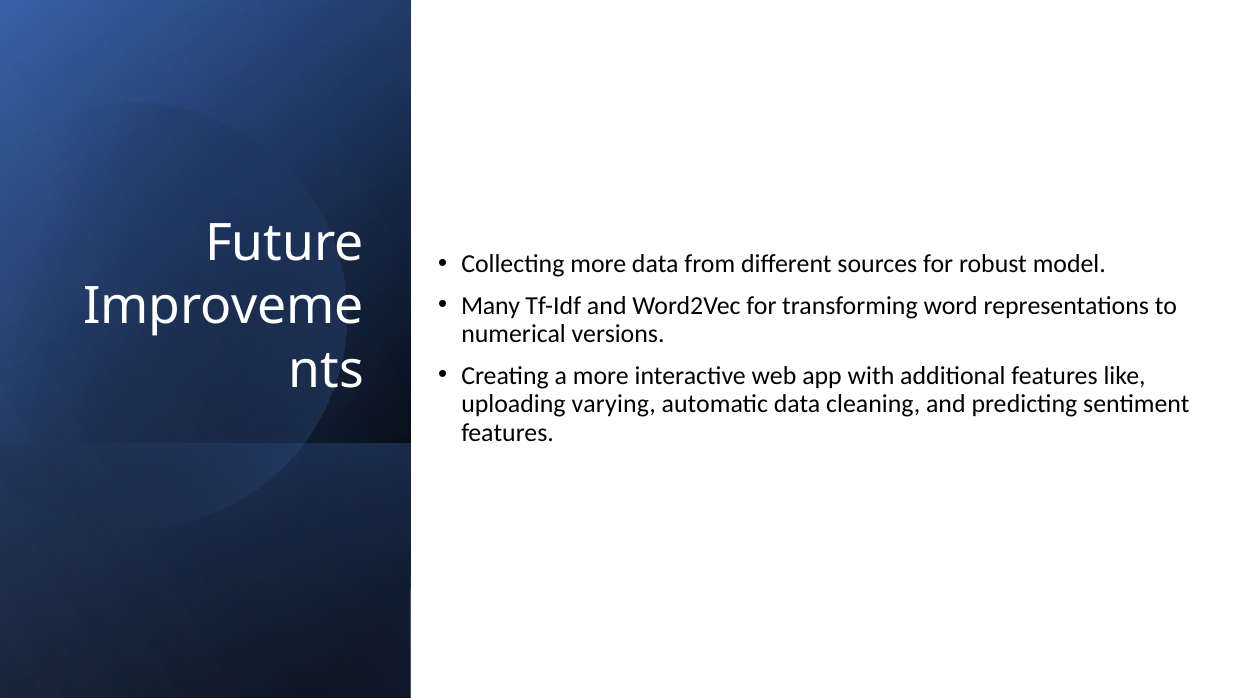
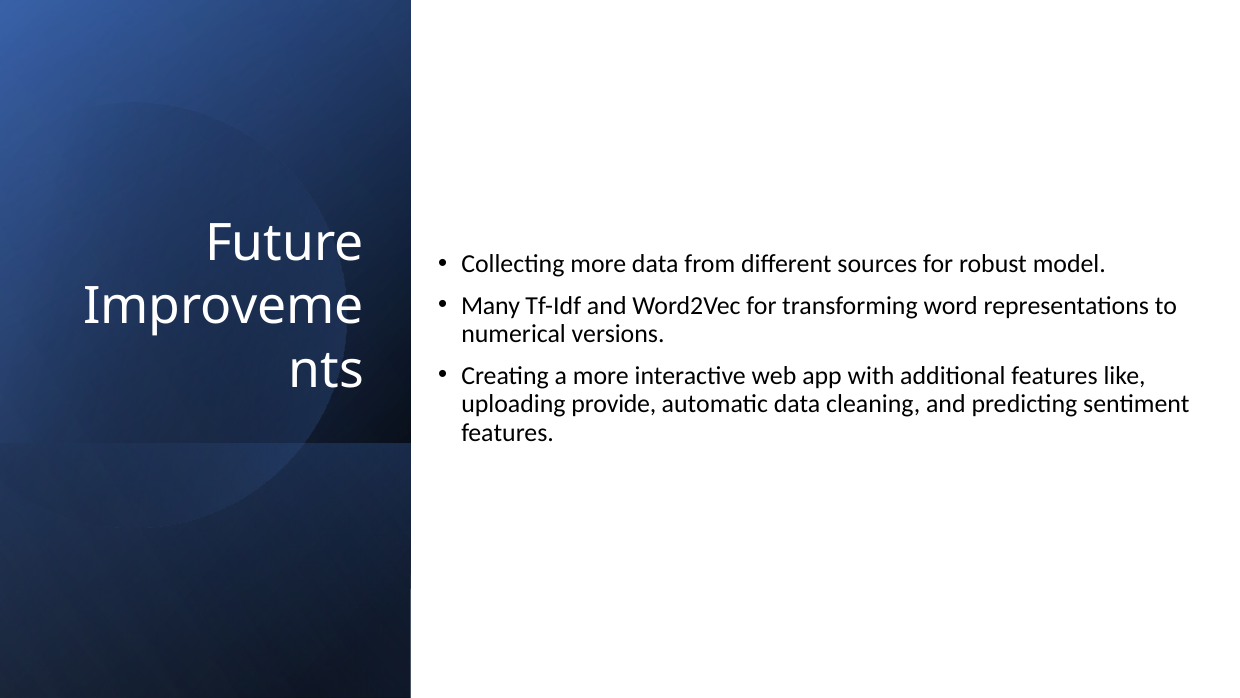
varying: varying -> provide
